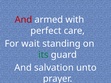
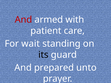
perfect: perfect -> patient
its colour: green -> black
salvation: salvation -> prepared
